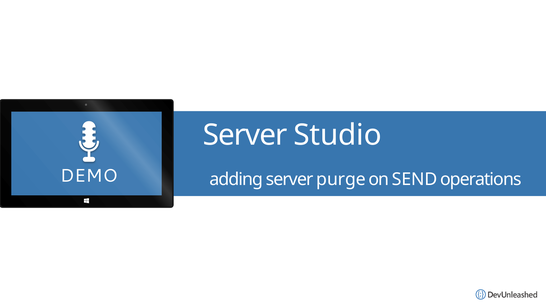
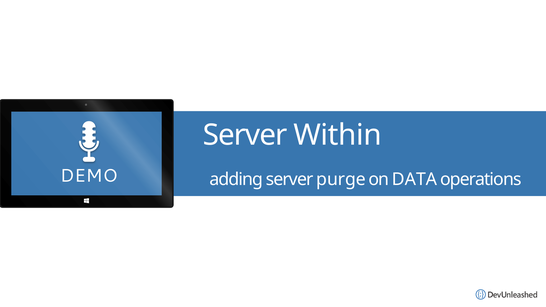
Studio: Studio -> Within
SEND: SEND -> DATA
